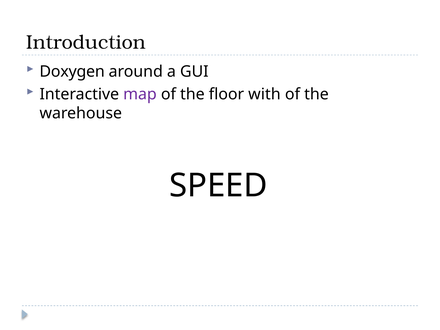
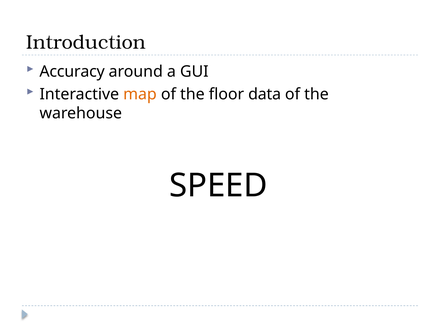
Doxygen: Doxygen -> Accuracy
map colour: purple -> orange
with: with -> data
